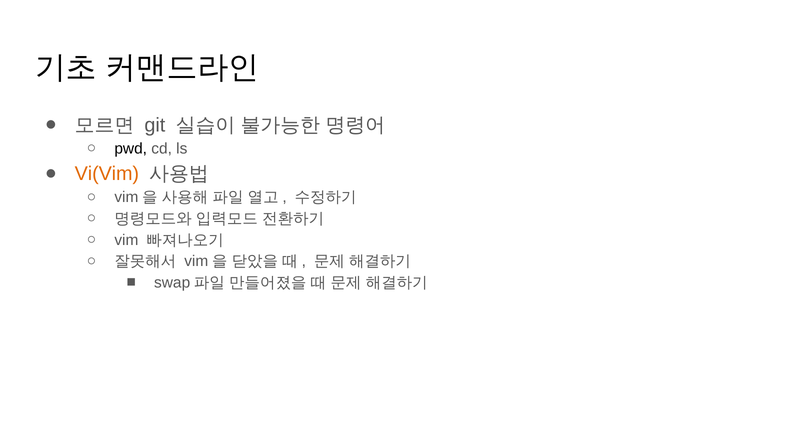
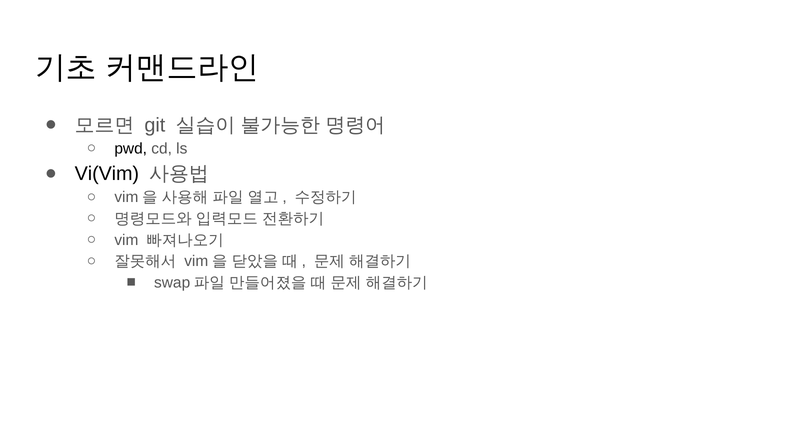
Vi(Vim colour: orange -> black
